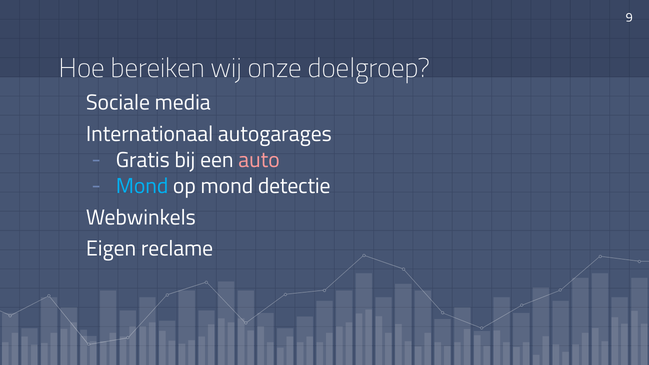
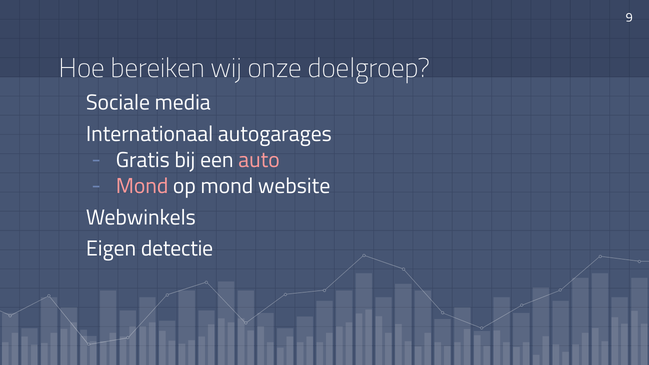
Mond at (142, 186) colour: light blue -> pink
detectie: detectie -> website
reclame: reclame -> detectie
